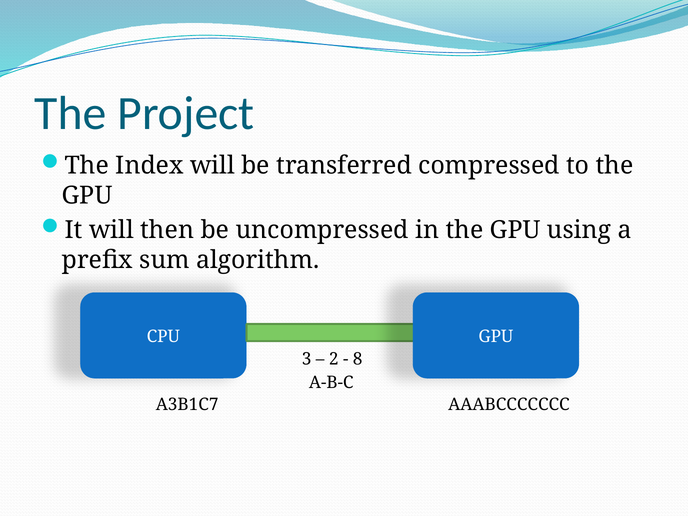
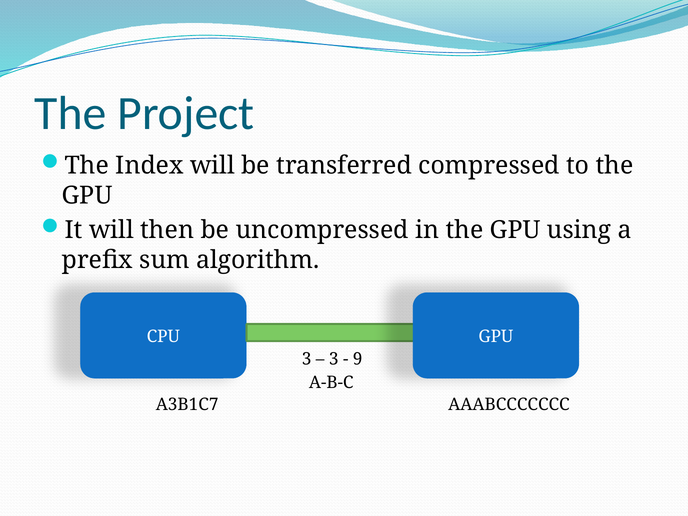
2 at (334, 359): 2 -> 3
8: 8 -> 9
